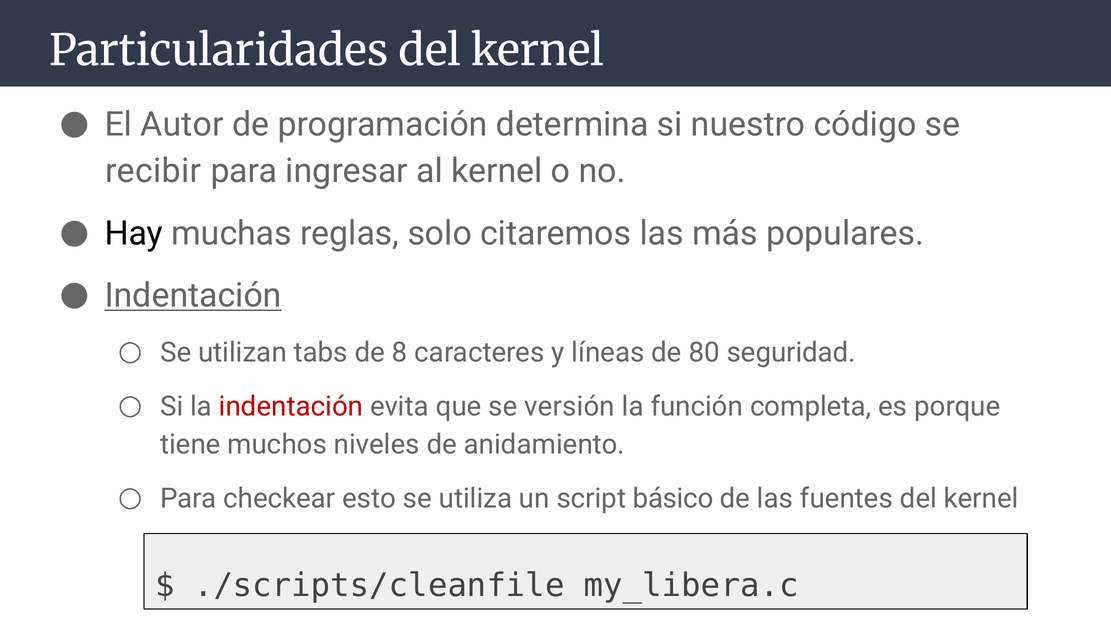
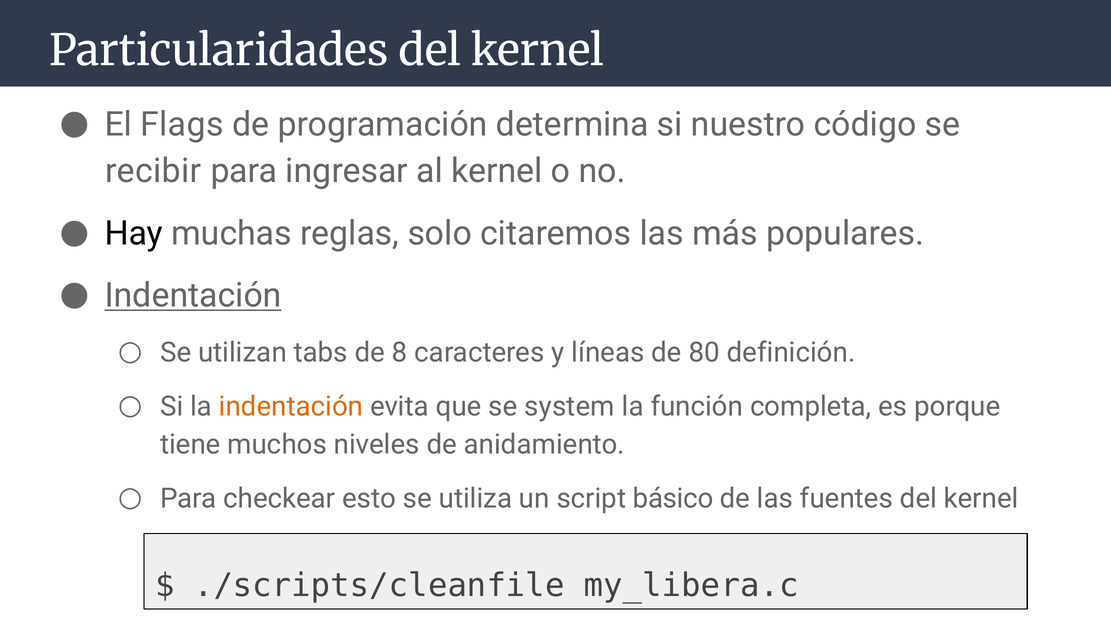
Autor: Autor -> Flags
seguridad: seguridad -> definición
indentación at (291, 406) colour: red -> orange
versión: versión -> system
